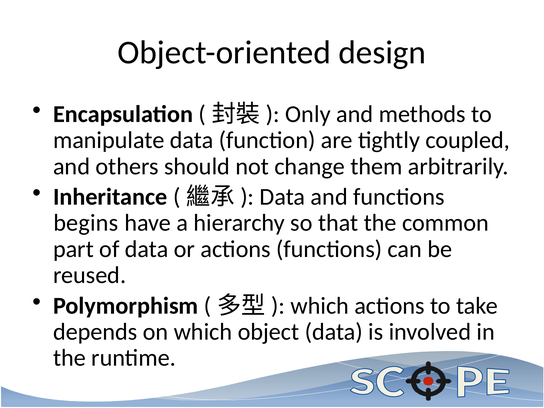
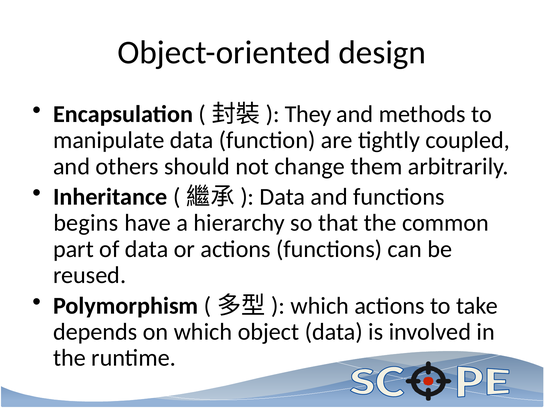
Only: Only -> They
